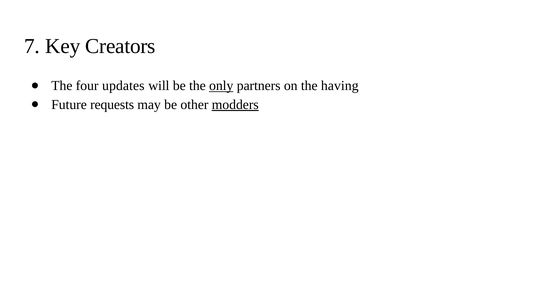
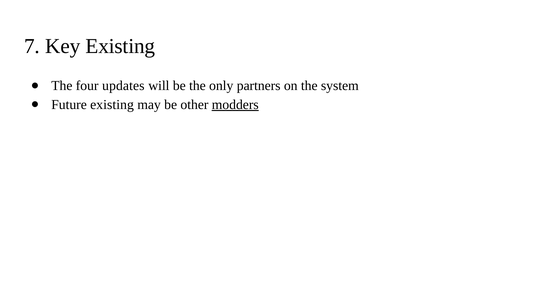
Key Creators: Creators -> Existing
only underline: present -> none
having: having -> system
Future requests: requests -> existing
